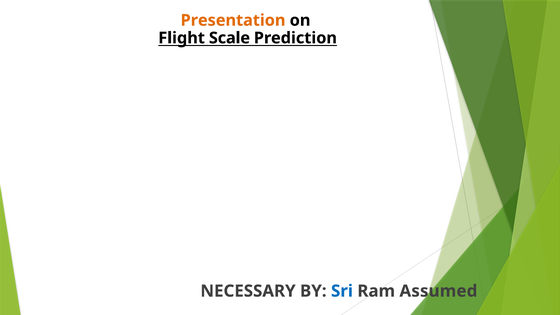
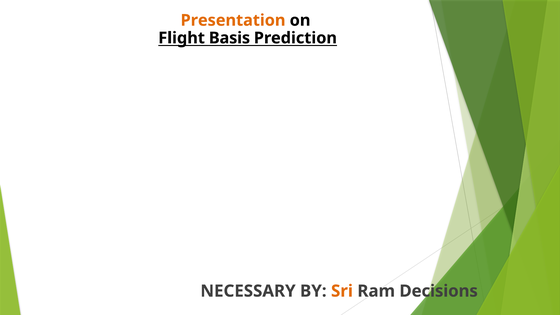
Scale: Scale -> Basis
Sri colour: blue -> orange
Assumed: Assumed -> Decisions
